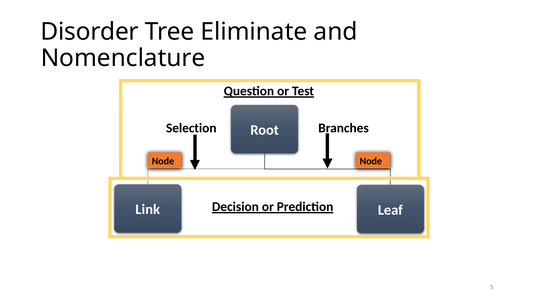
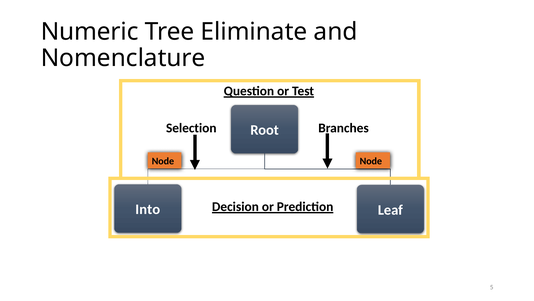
Disorder: Disorder -> Numeric
Link: Link -> Into
